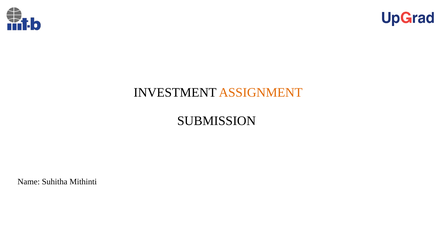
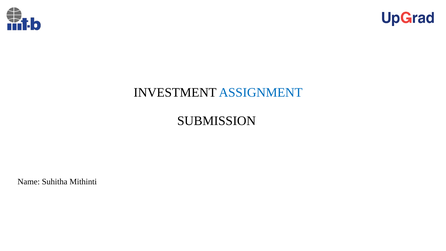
ASSIGNMENT colour: orange -> blue
